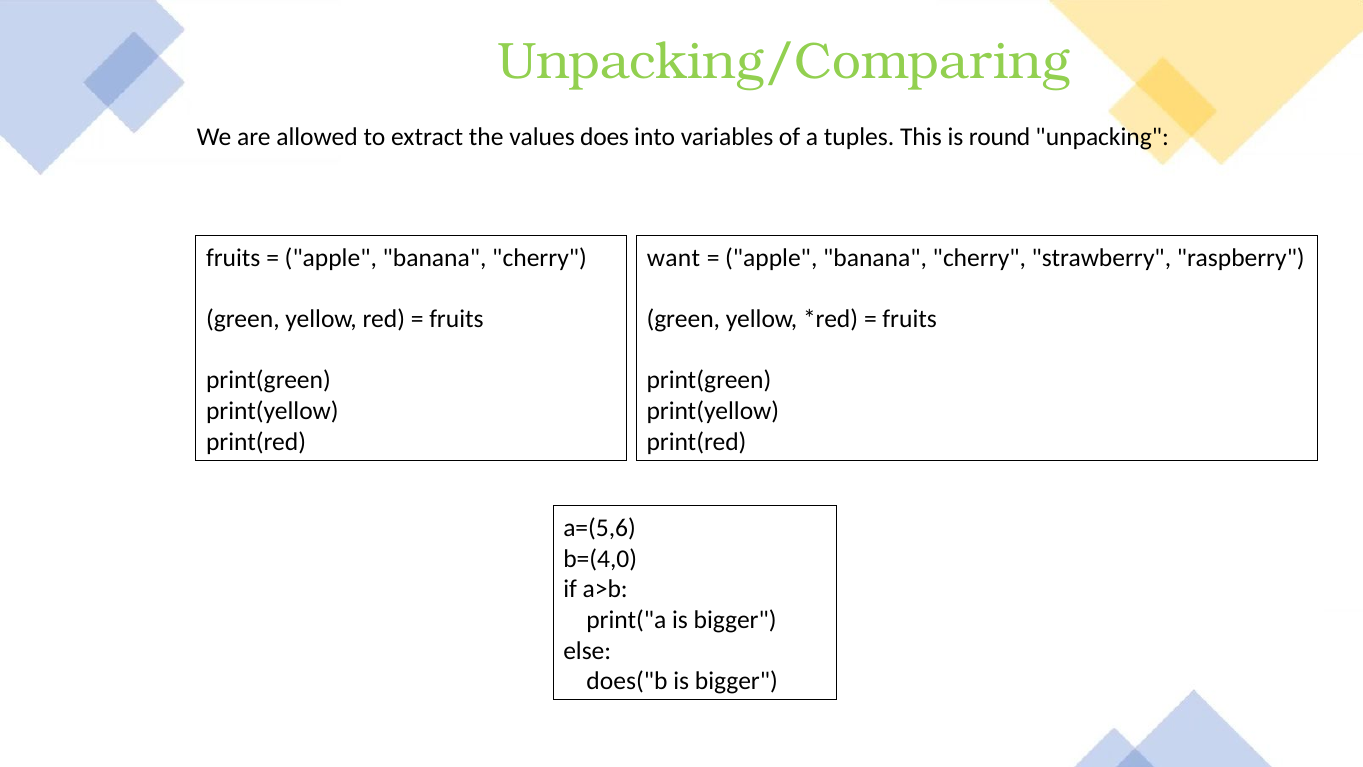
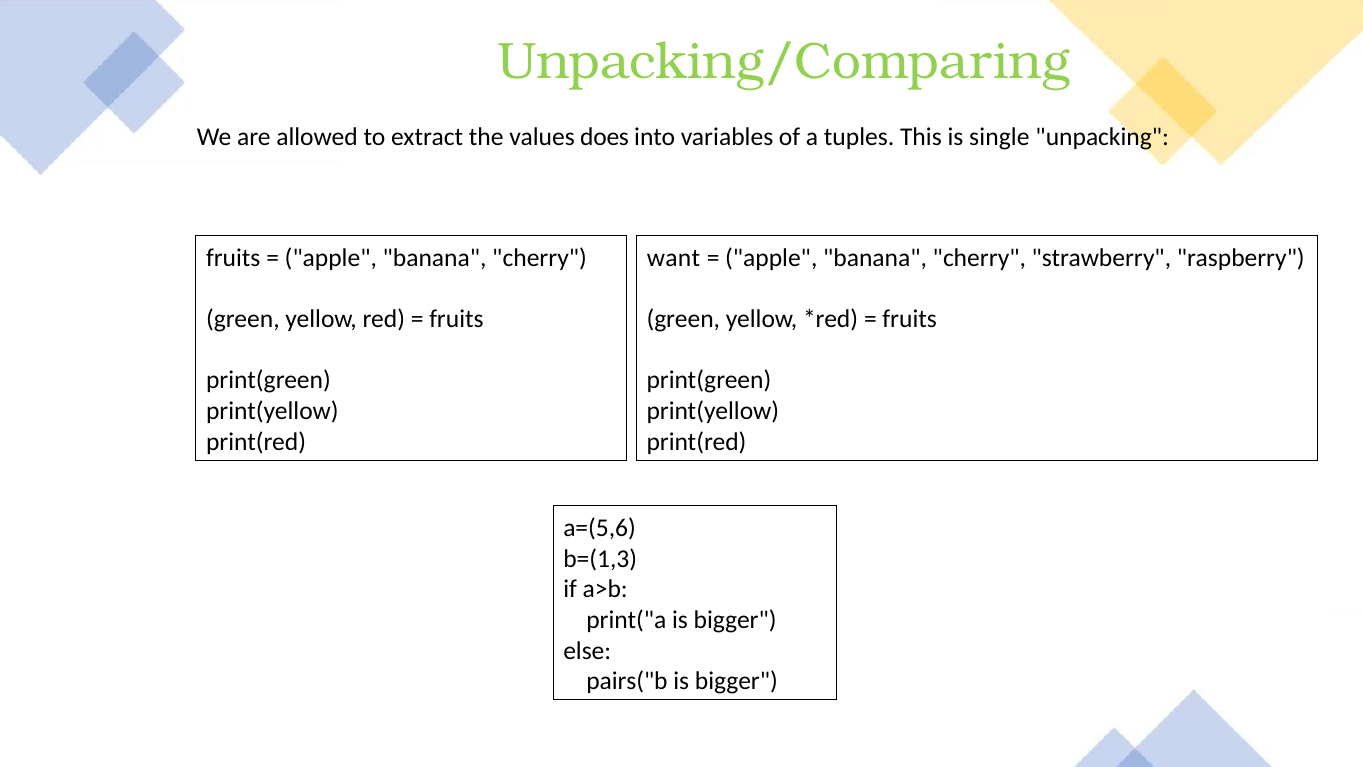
round: round -> single
b=(4,0: b=(4,0 -> b=(1,3
does("b: does("b -> pairs("b
